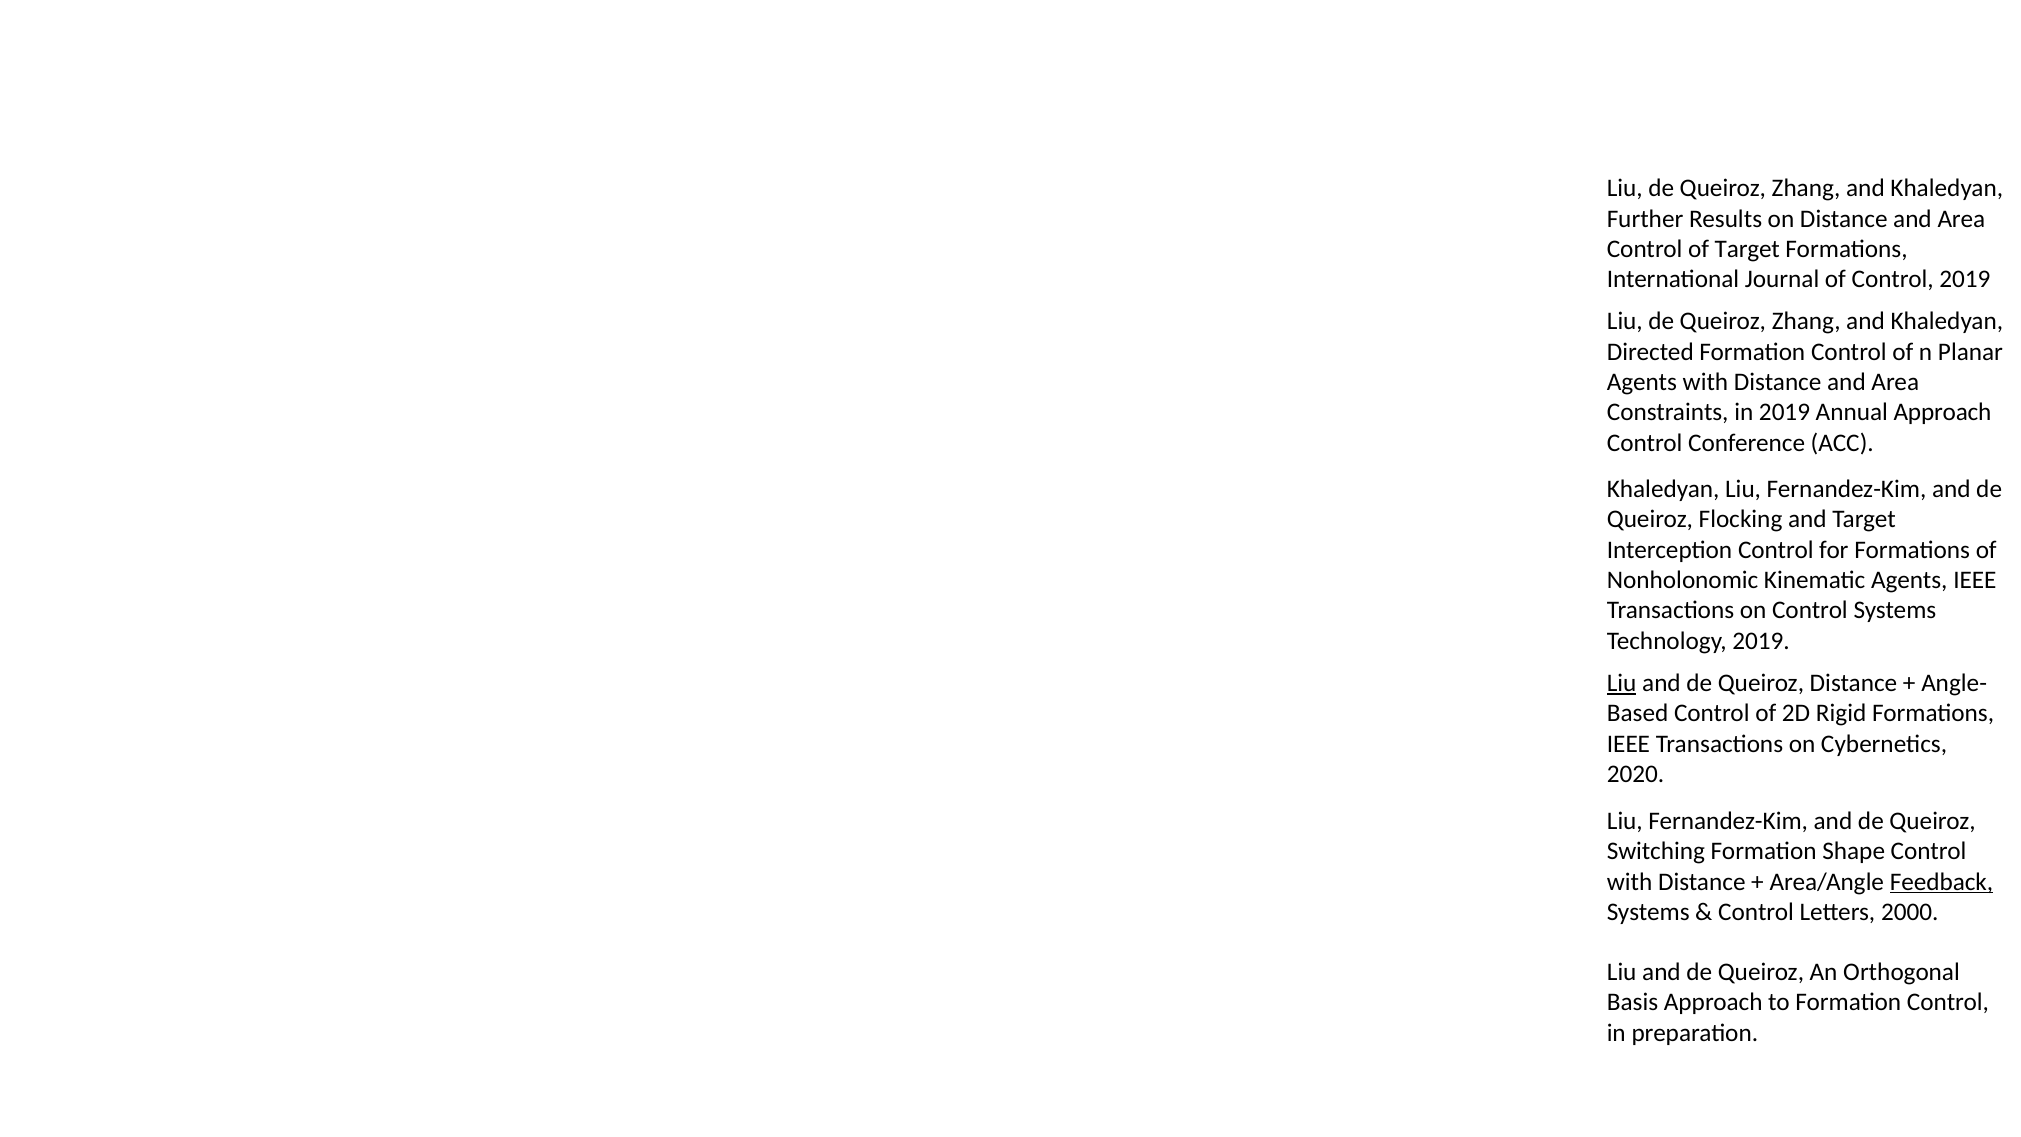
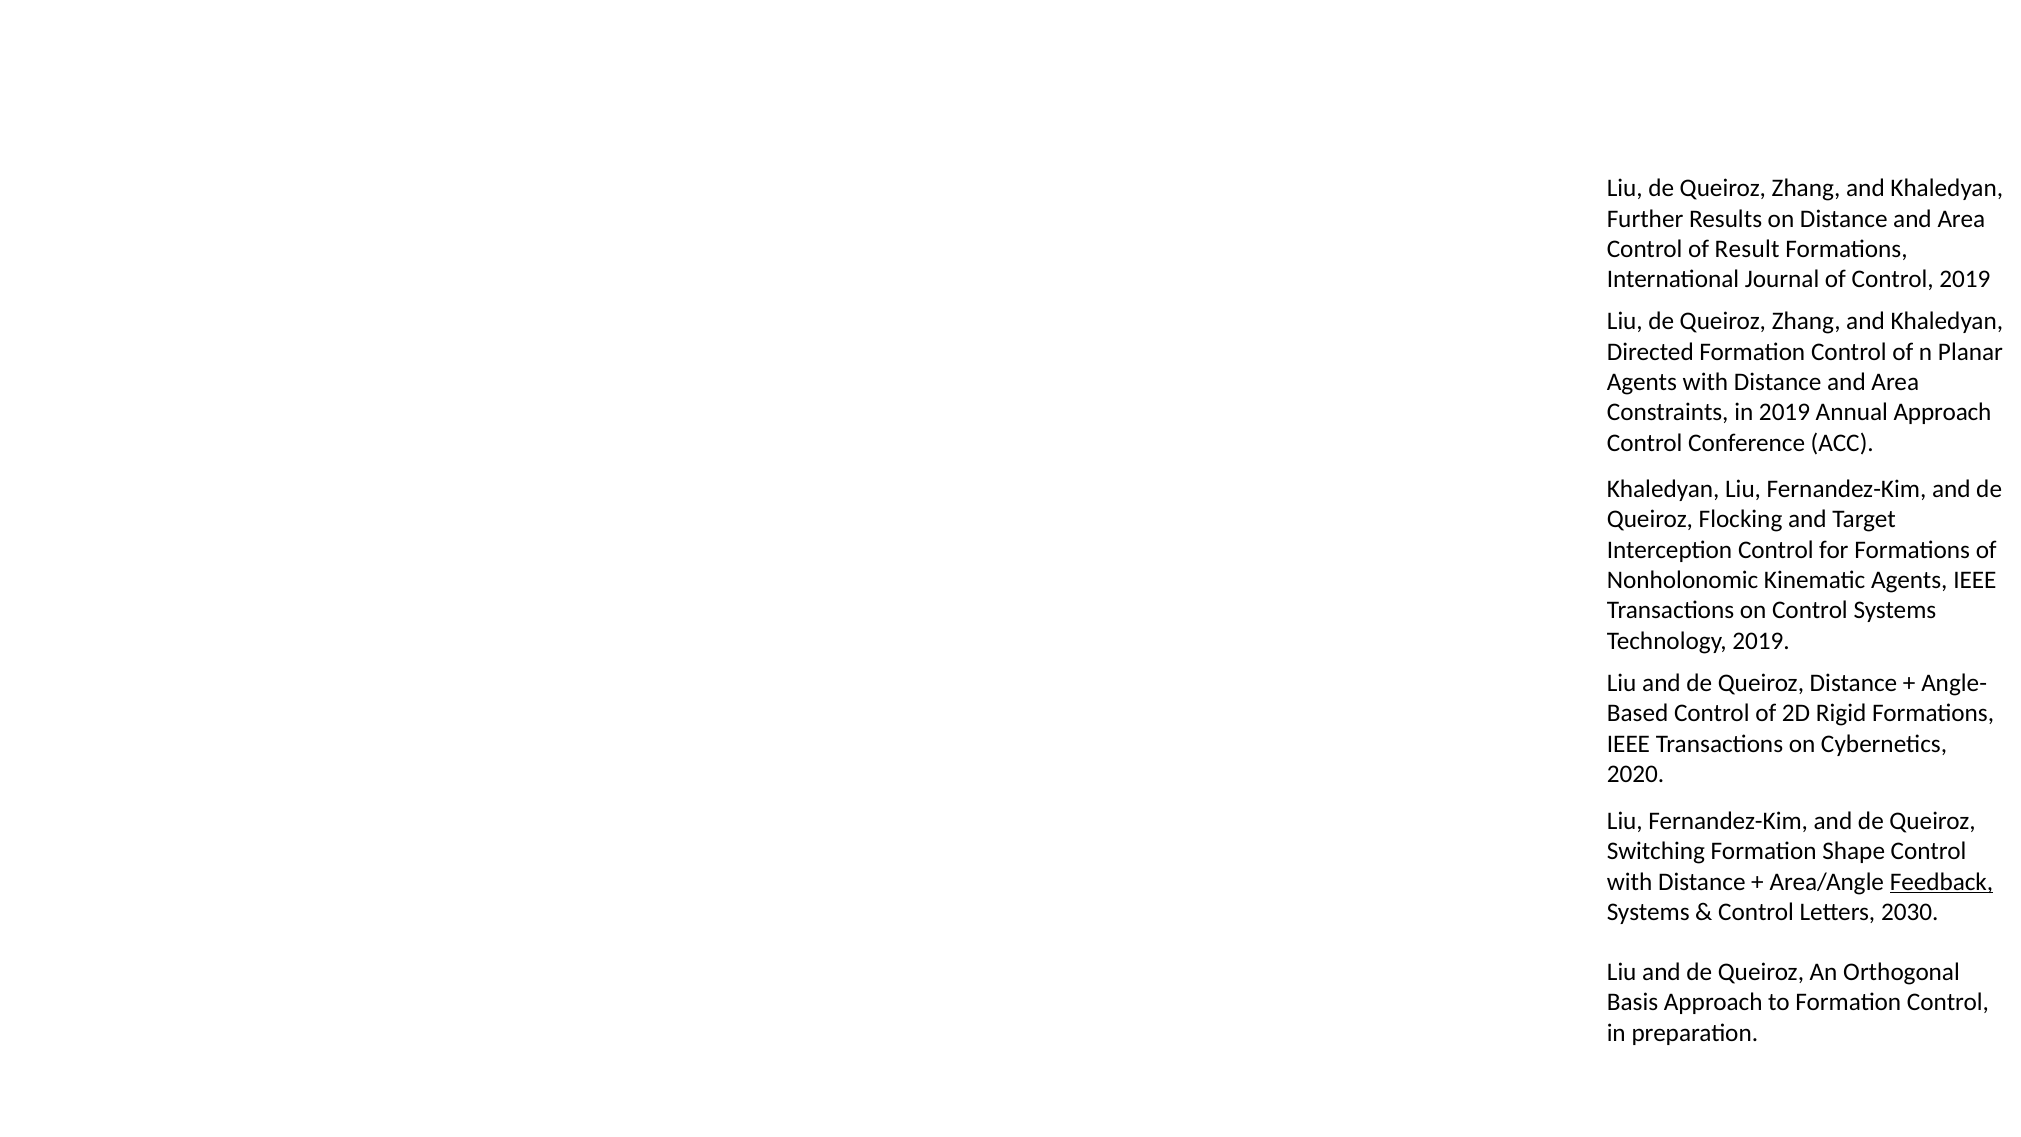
of Target: Target -> Result
Liu at (1622, 683) underline: present -> none
2000: 2000 -> 2030
